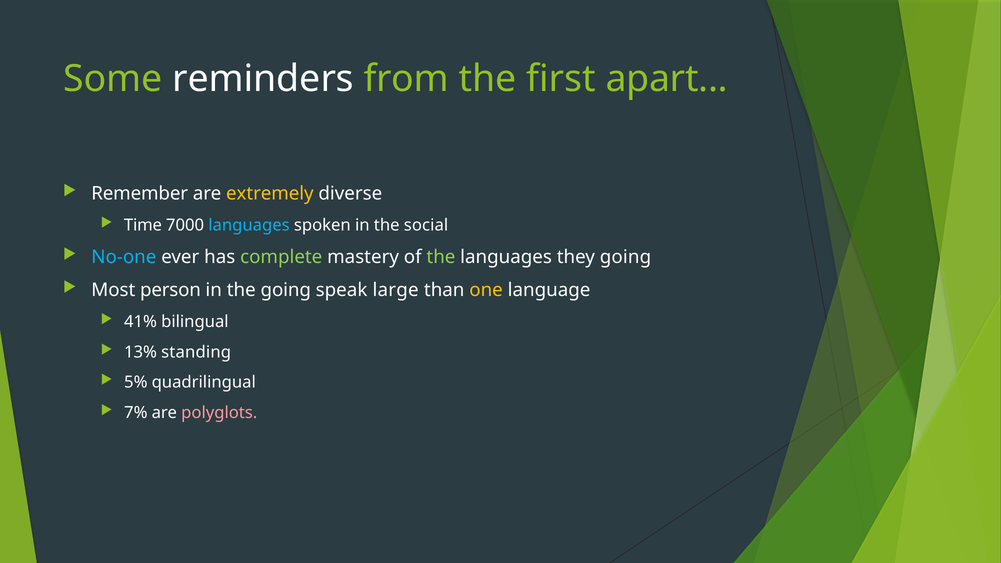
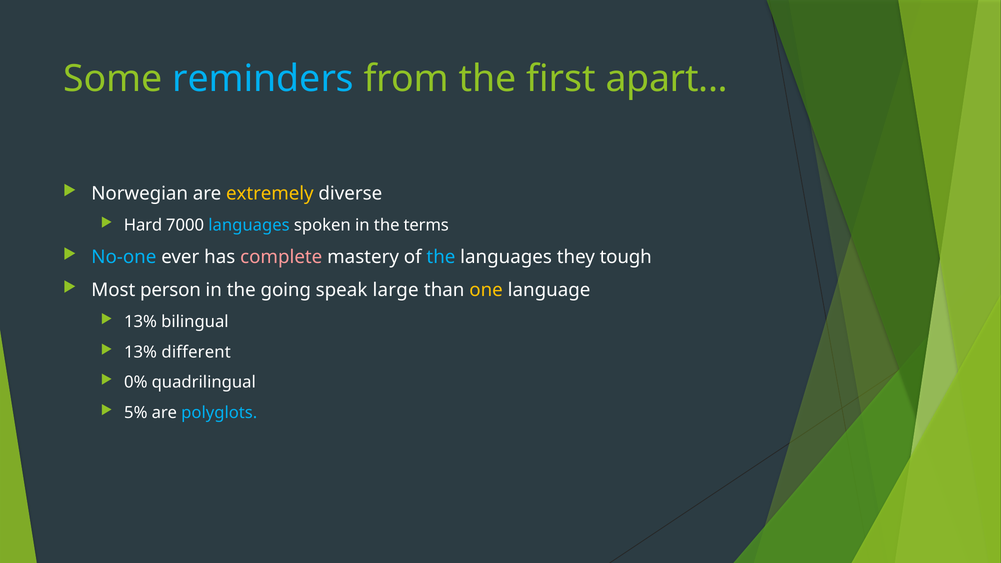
reminders colour: white -> light blue
Remember: Remember -> Norwegian
Time: Time -> Hard
social: social -> terms
complete colour: light green -> pink
the at (441, 257) colour: light green -> light blue
they going: going -> tough
41% at (141, 322): 41% -> 13%
standing: standing -> different
5%: 5% -> 0%
7%: 7% -> 5%
polyglots colour: pink -> light blue
